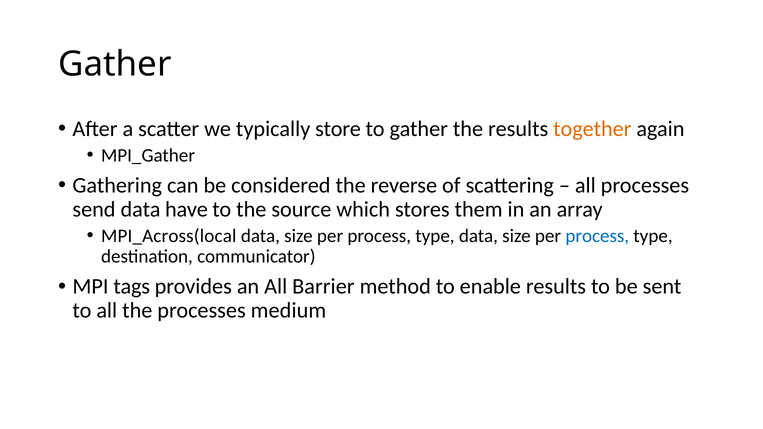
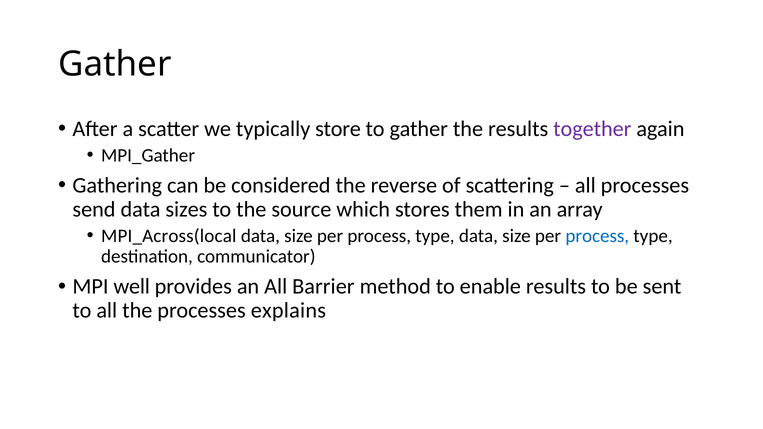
together colour: orange -> purple
have: have -> sizes
tags: tags -> well
medium: medium -> explains
